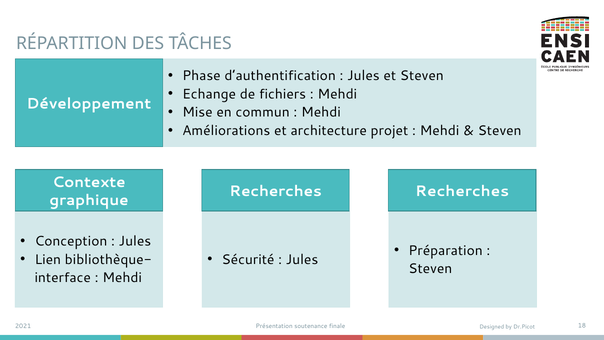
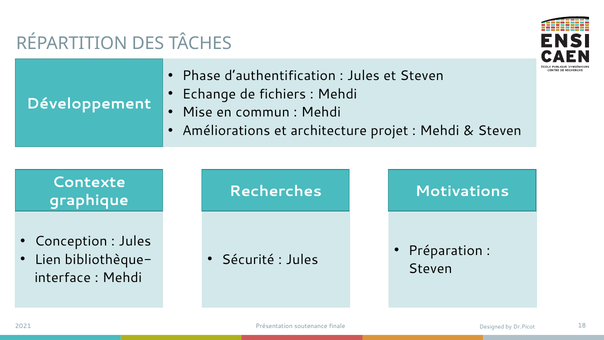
Recherches Recherches: Recherches -> Motivations
